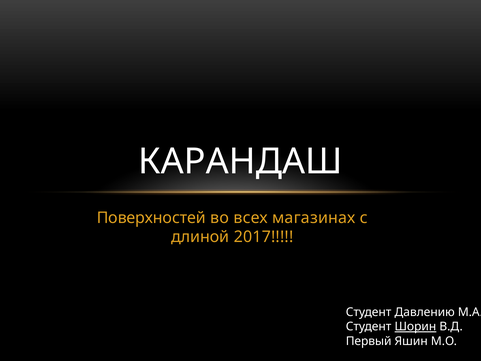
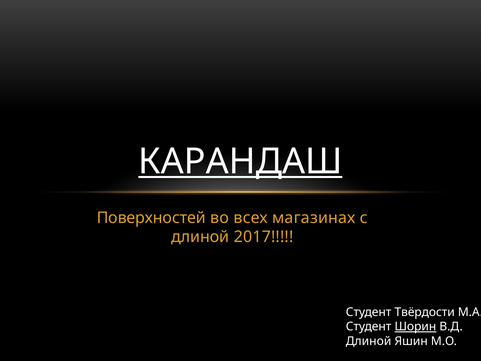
КАРАНДАШ underline: none -> present
Давлению: Давлению -> Твёрдости
Первый at (369, 341): Первый -> Длиной
